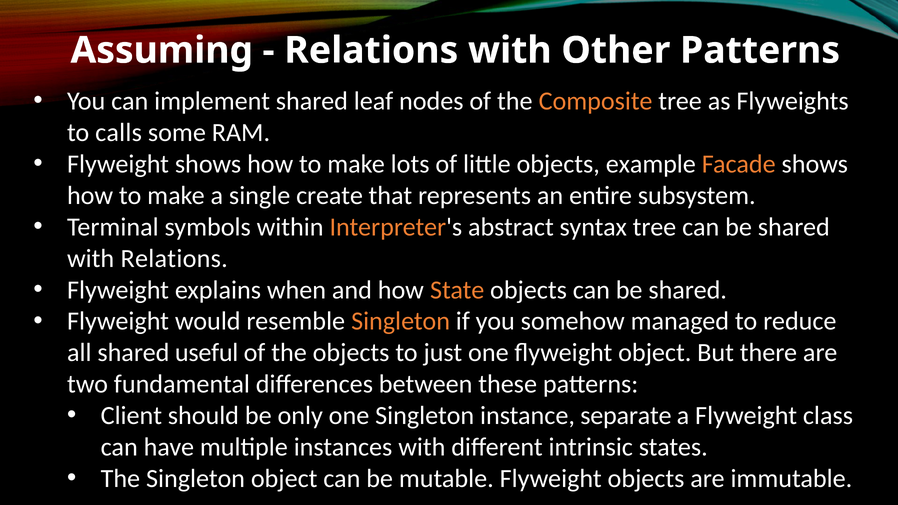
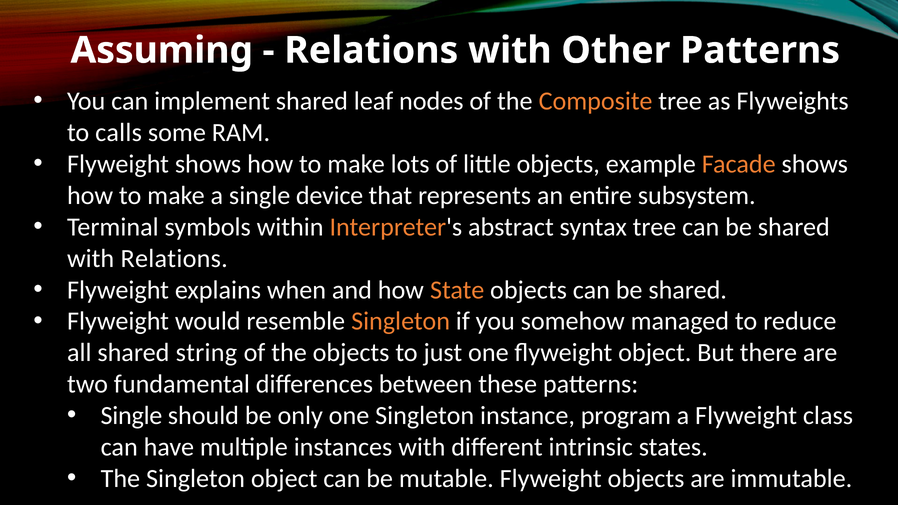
create: create -> device
useful: useful -> string
Client at (131, 416): Client -> Single
separate: separate -> program
